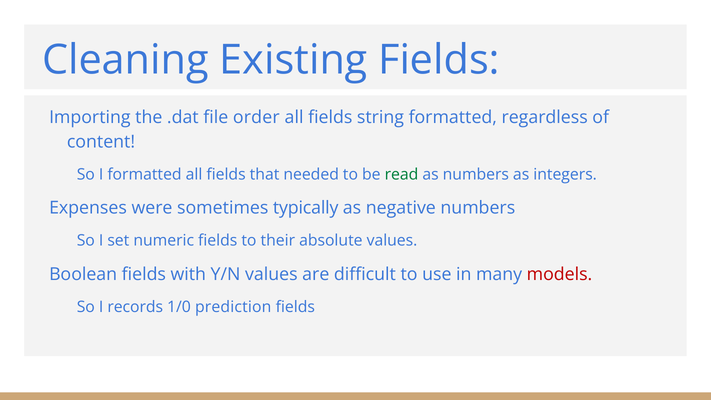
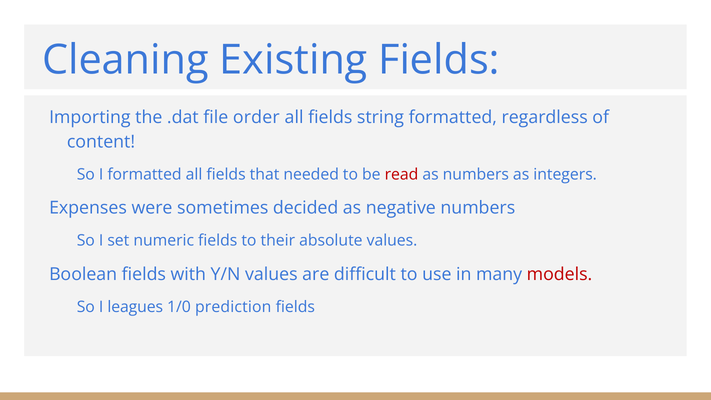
read colour: green -> red
typically: typically -> decided
records: records -> leagues
